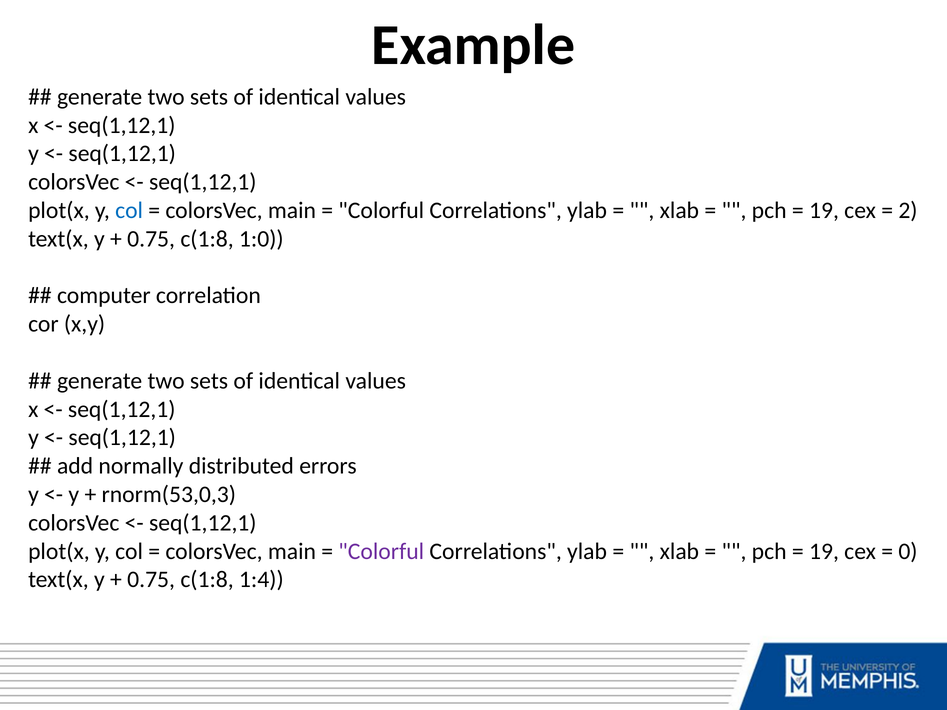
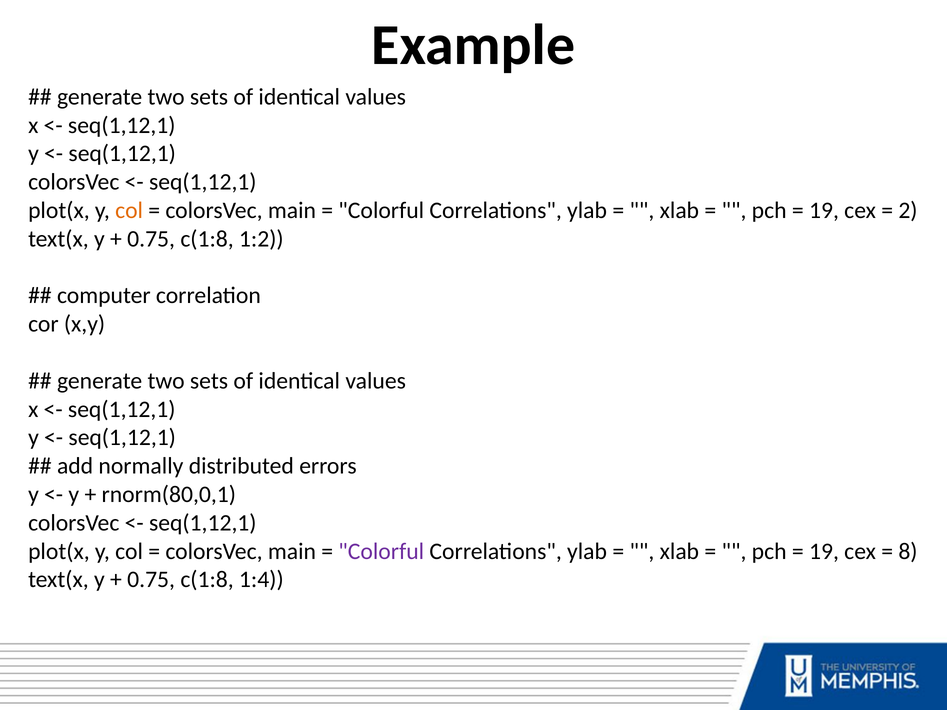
col at (129, 211) colour: blue -> orange
1:0: 1:0 -> 1:2
rnorm(53,0,3: rnorm(53,0,3 -> rnorm(80,0,1
0: 0 -> 8
